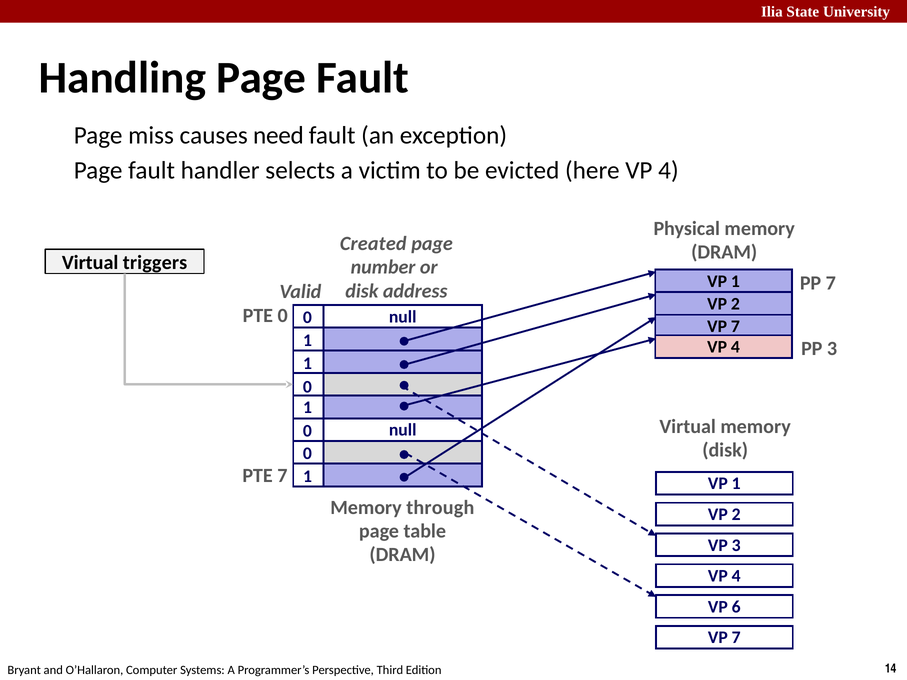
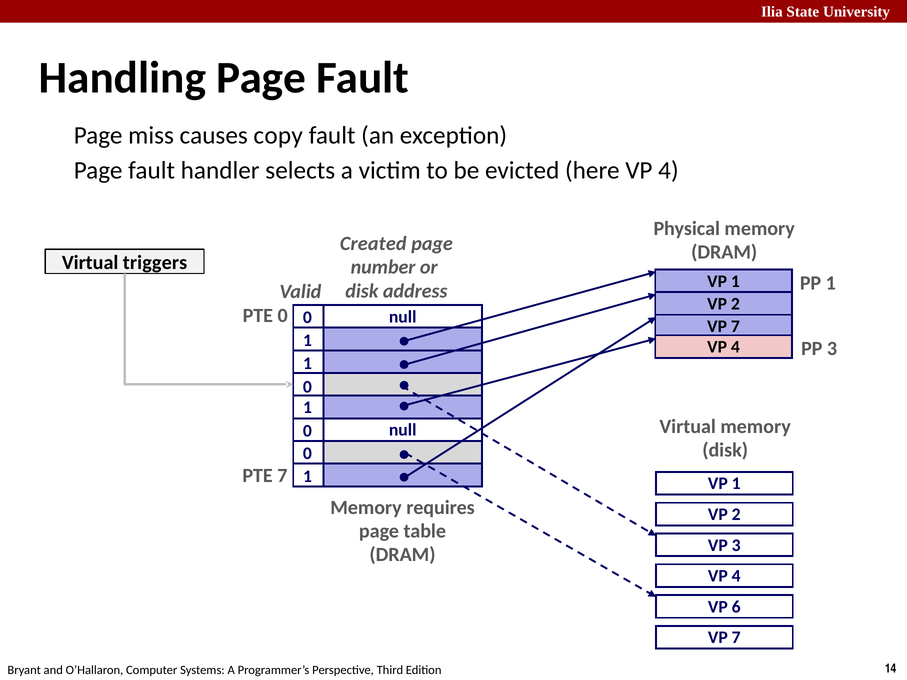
need: need -> copy
PP 7: 7 -> 1
through: through -> requires
